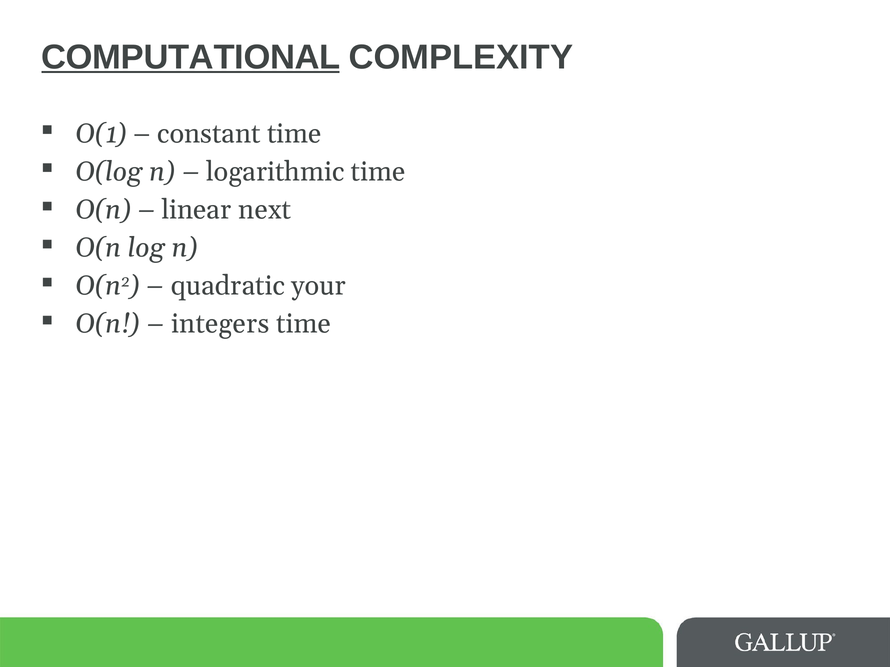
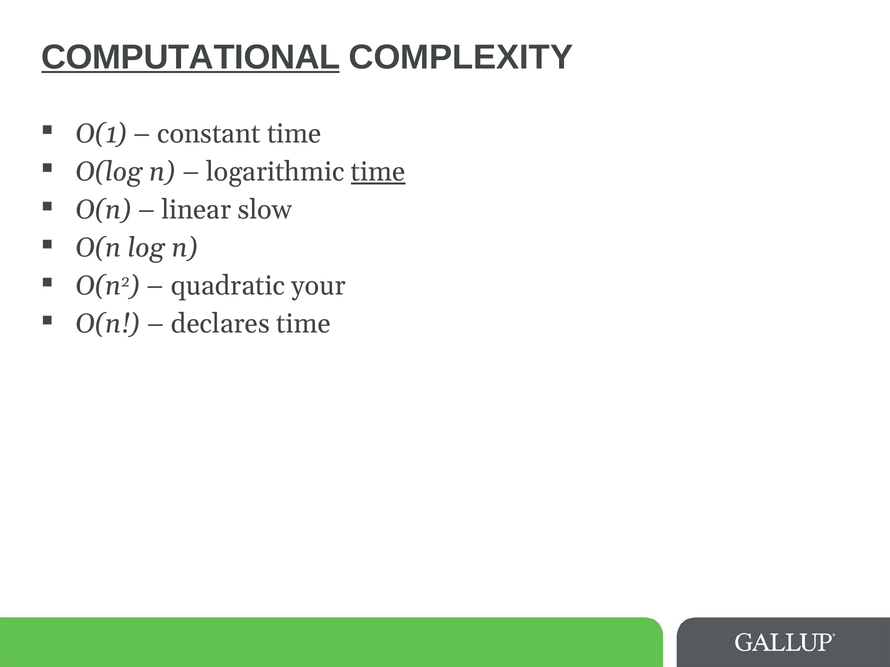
time at (378, 172) underline: none -> present
next: next -> slow
integers: integers -> declares
